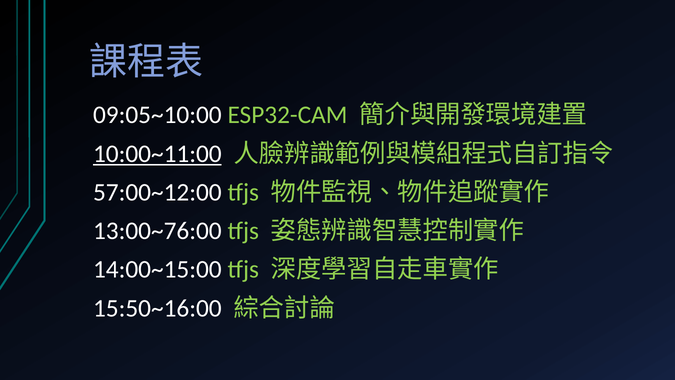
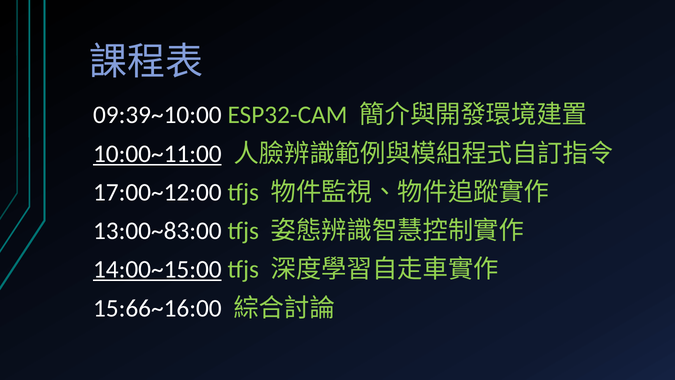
09:05~10:00: 09:05~10:00 -> 09:39~10:00
57:00~12:00: 57:00~12:00 -> 17:00~12:00
13:00~76:00: 13:00~76:00 -> 13:00~83:00
14:00~15:00 underline: none -> present
15:50~16:00: 15:50~16:00 -> 15:66~16:00
